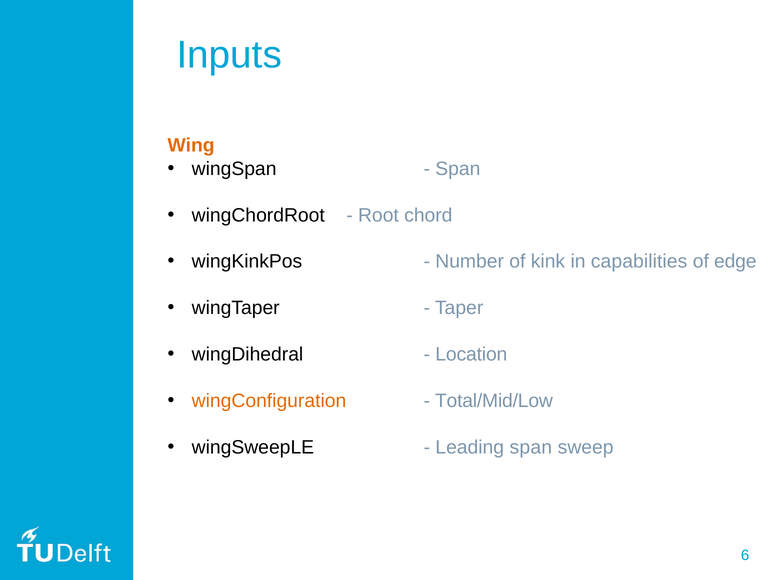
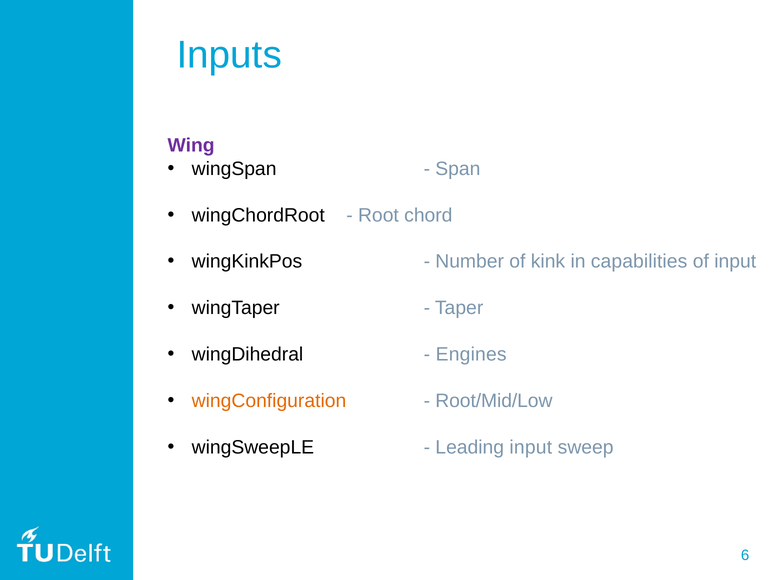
Wing colour: orange -> purple
of edge: edge -> input
Location: Location -> Engines
Total/Mid/Low: Total/Mid/Low -> Root/Mid/Low
Leading span: span -> input
